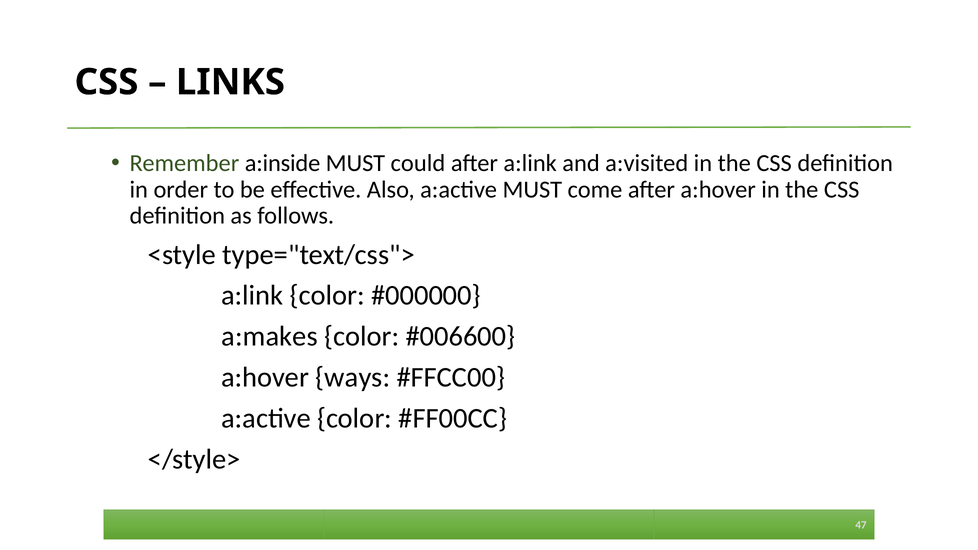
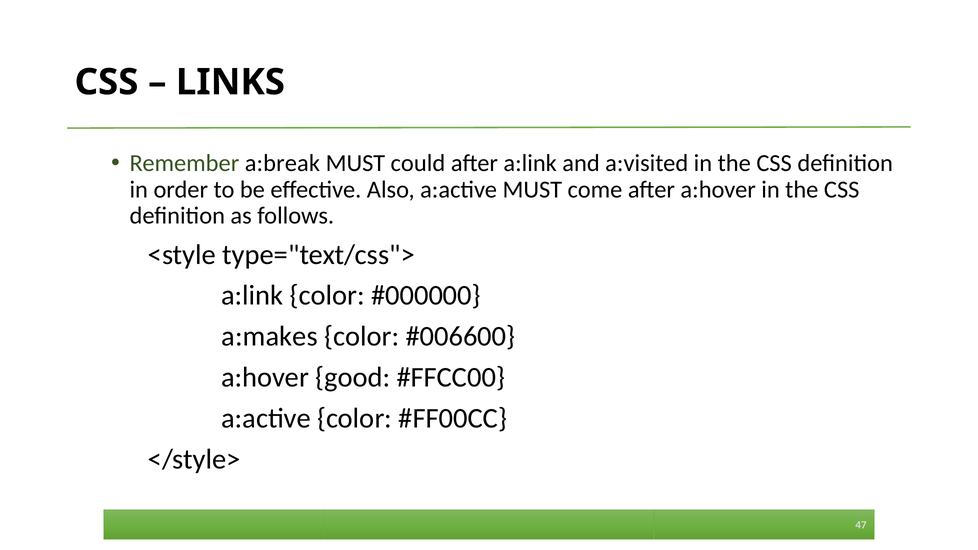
a:inside: a:inside -> a:break
ways: ways -> good
